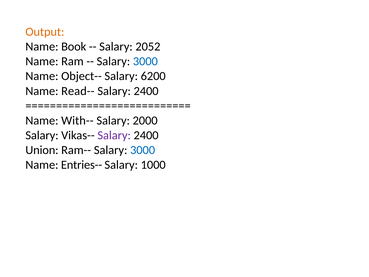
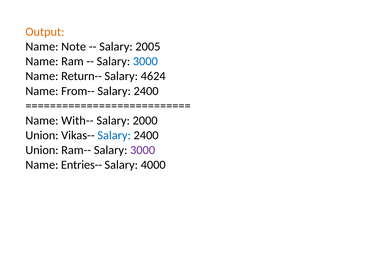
Book: Book -> Note
2052: 2052 -> 2005
Object--: Object-- -> Return--
6200: 6200 -> 4624
Read--: Read-- -> From--
Salary at (42, 135): Salary -> Union
Salary at (114, 135) colour: purple -> blue
3000 at (143, 150) colour: blue -> purple
1000: 1000 -> 4000
